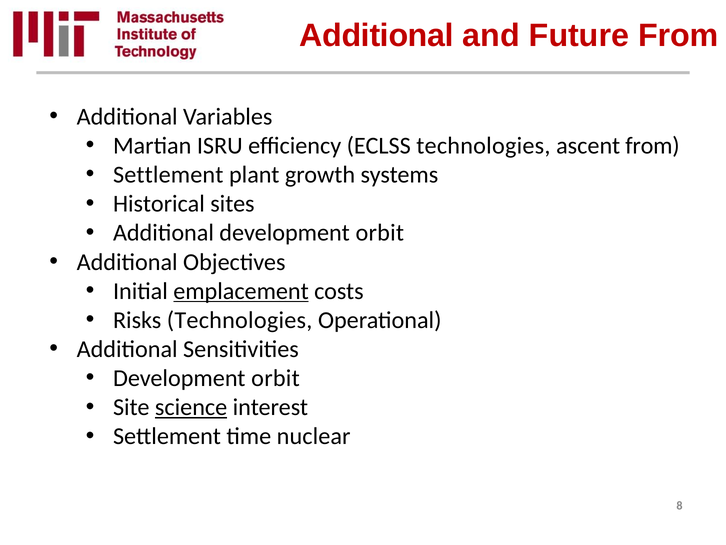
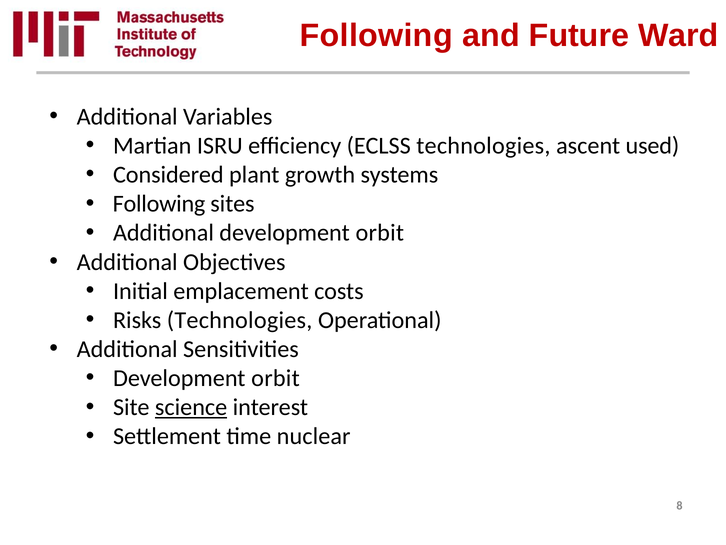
Additional at (377, 36): Additional -> Following
Future From: From -> Ward
ascent from: from -> used
Settlement at (168, 175): Settlement -> Considered
Historical at (159, 204): Historical -> Following
emplacement underline: present -> none
